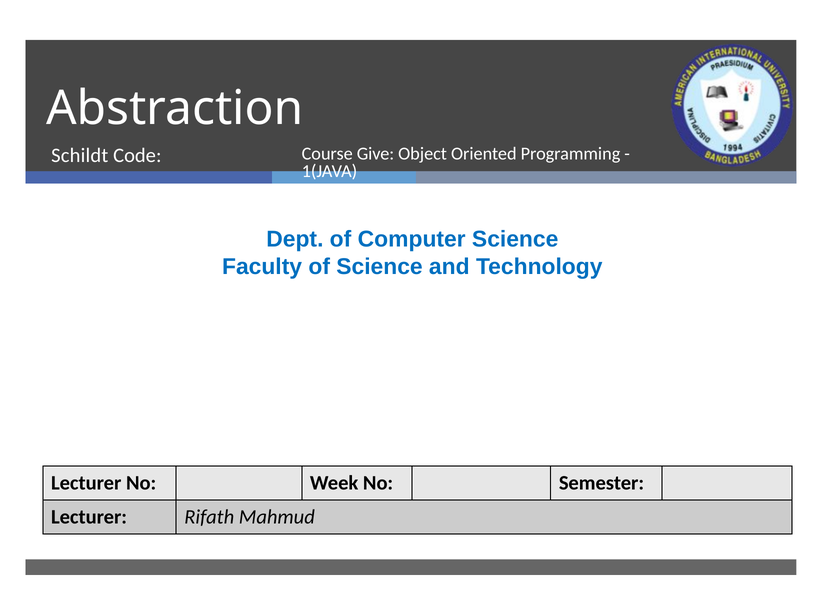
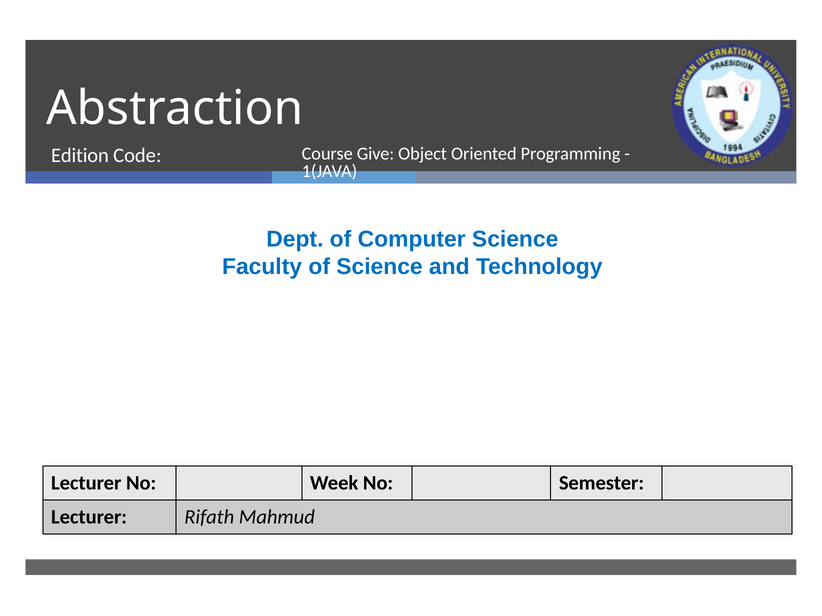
Schildt: Schildt -> Edition
